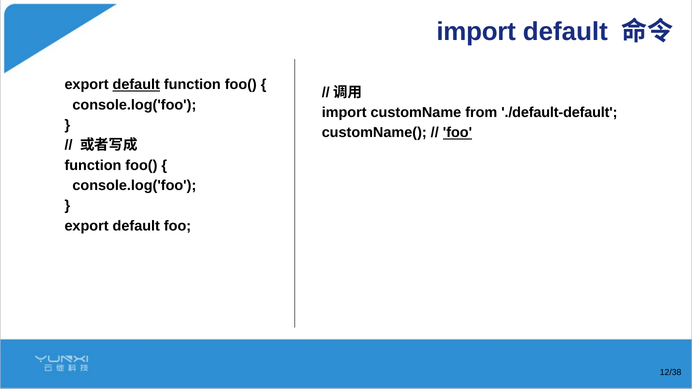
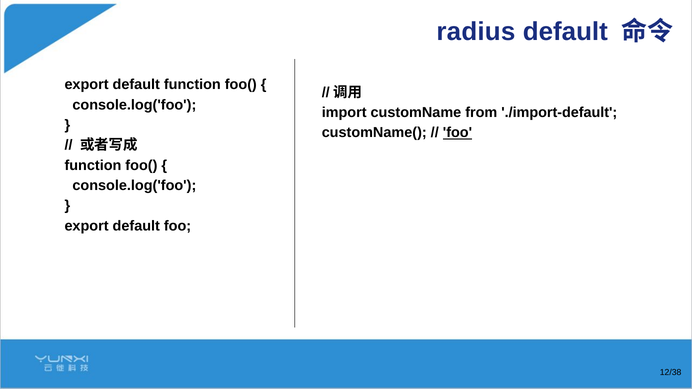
import at (476, 32): import -> radius
default at (136, 85) underline: present -> none
./default-default: ./default-default -> ./import-default
